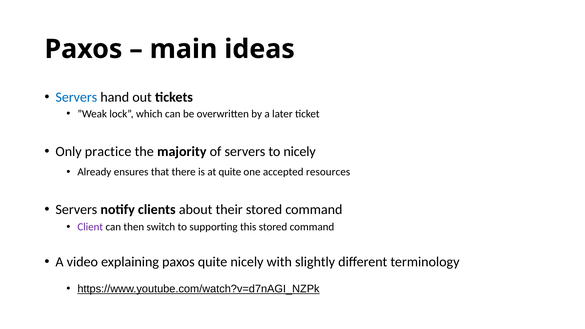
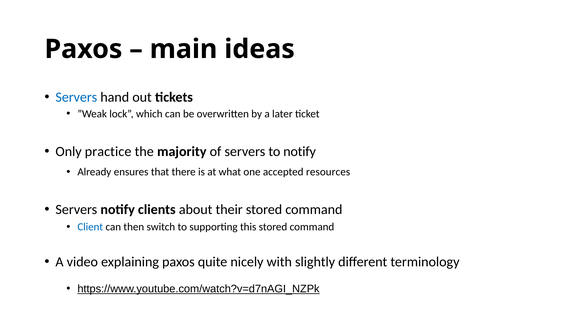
to nicely: nicely -> notify
at quite: quite -> what
Client colour: purple -> blue
